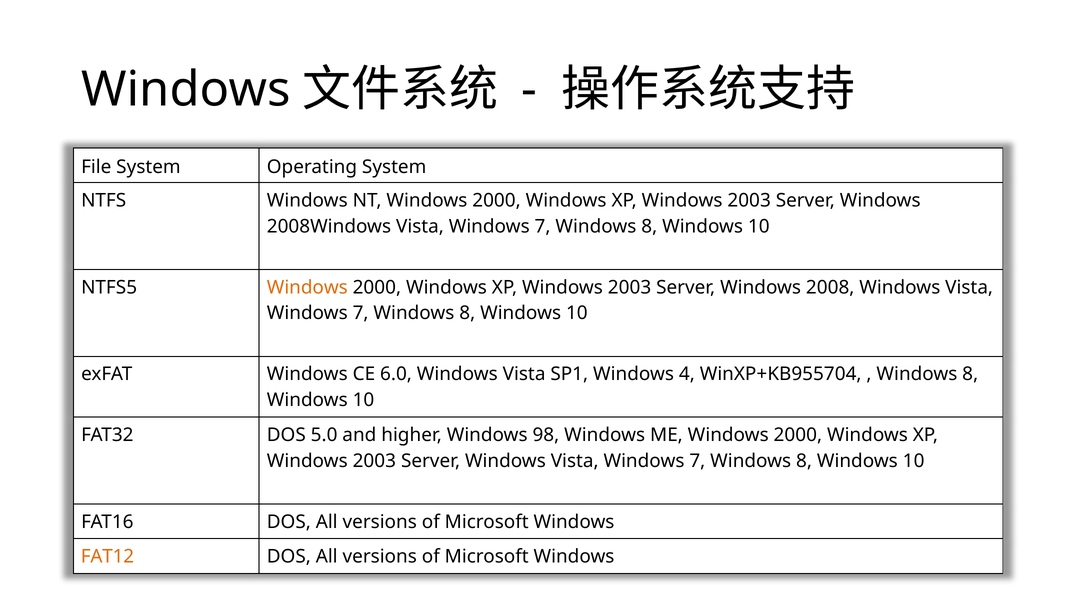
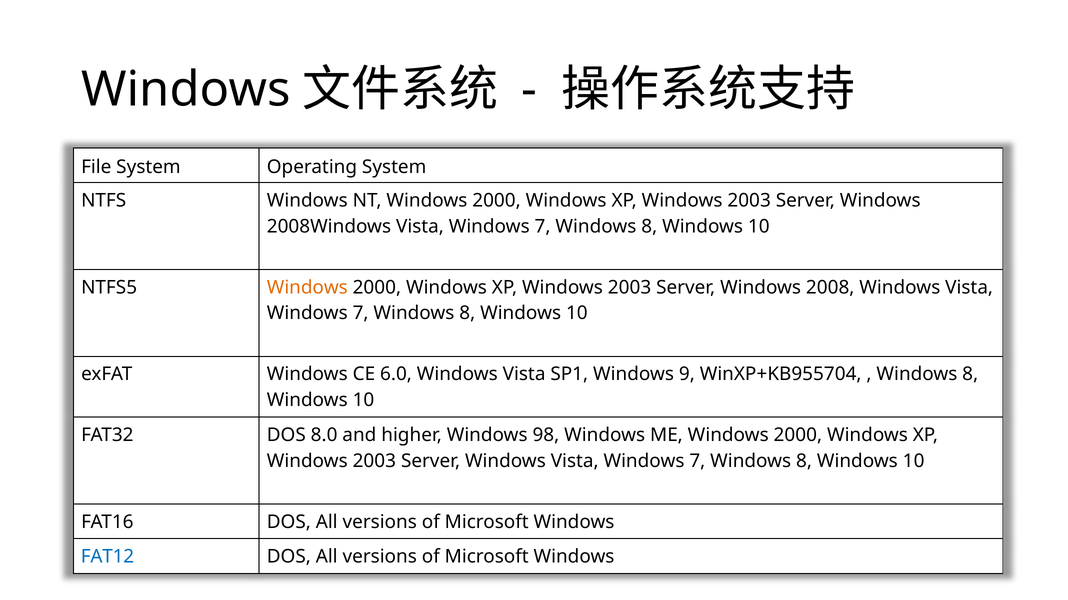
4: 4 -> 9
5.0: 5.0 -> 8.0
FAT12 colour: orange -> blue
